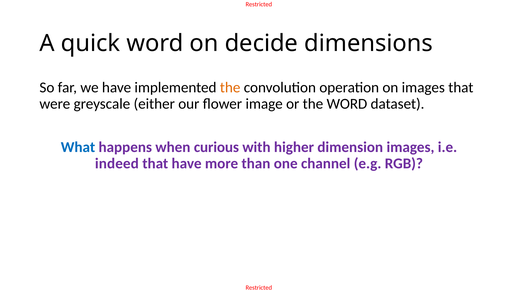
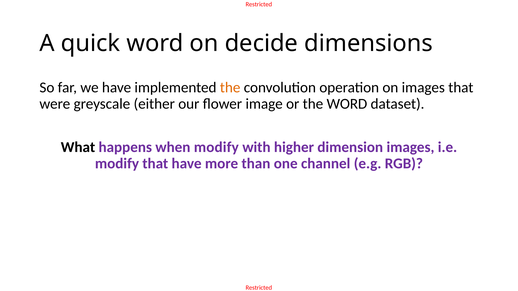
What colour: blue -> black
when curious: curious -> modify
indeed at (117, 164): indeed -> modify
